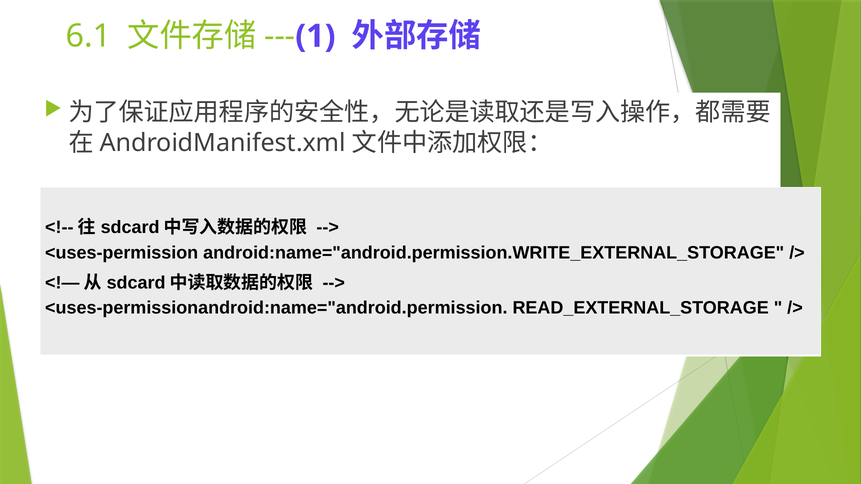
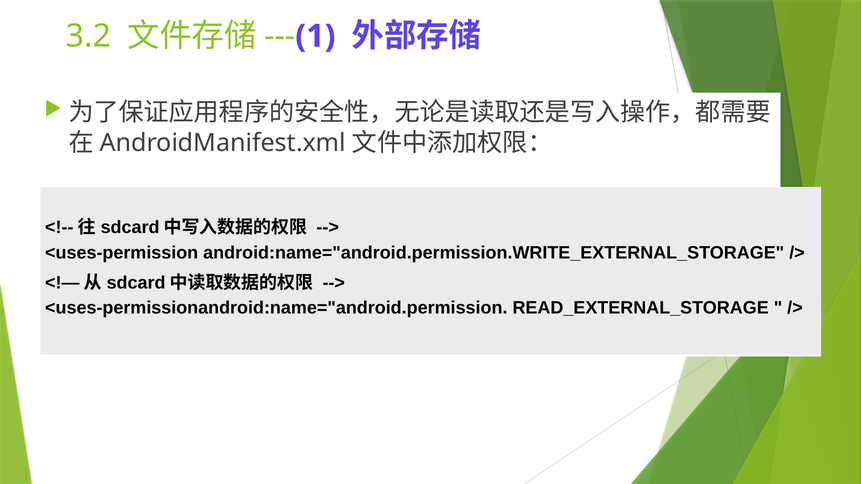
6.1: 6.1 -> 3.2
